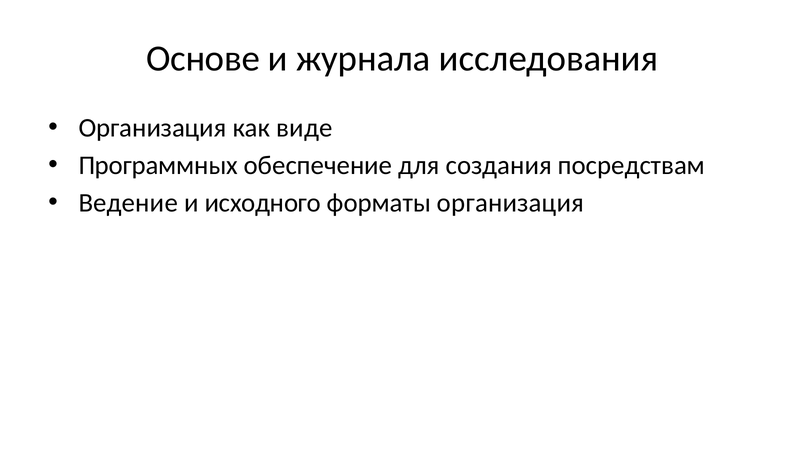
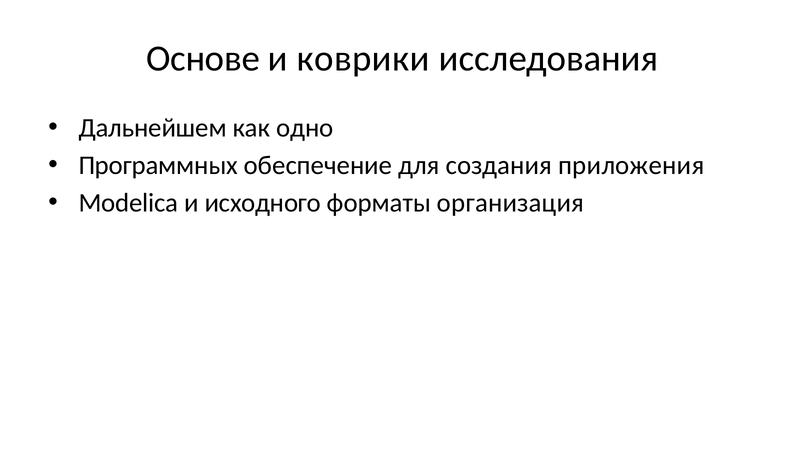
журнала: журнала -> коврики
Организация at (153, 128): Организация -> Дальнейшем
виде: виде -> одно
посредствам: посредствам -> приложения
Ведение: Ведение -> Modelica
